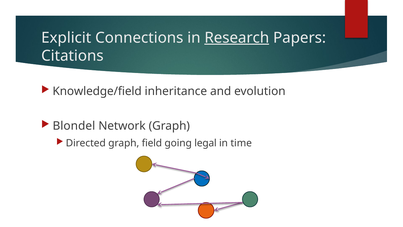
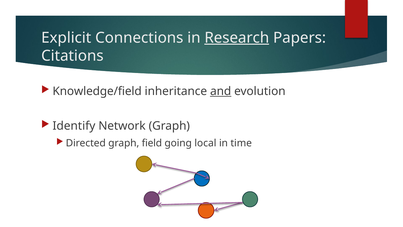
and underline: none -> present
Blondel: Blondel -> Identify
legal: legal -> local
